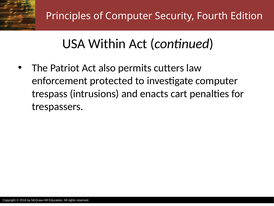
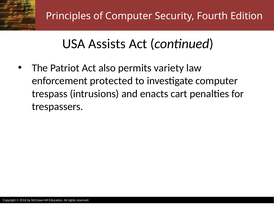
Within: Within -> Assists
cutters: cutters -> variety
